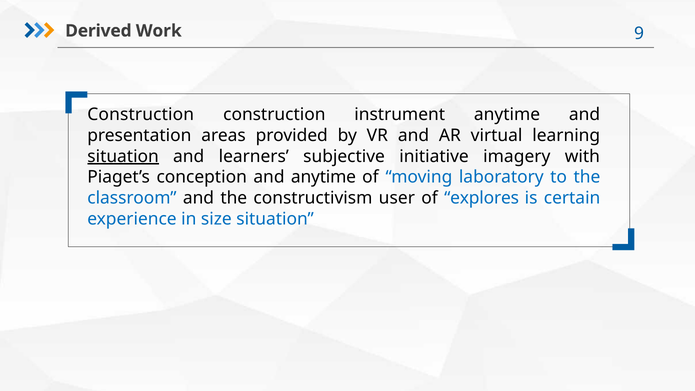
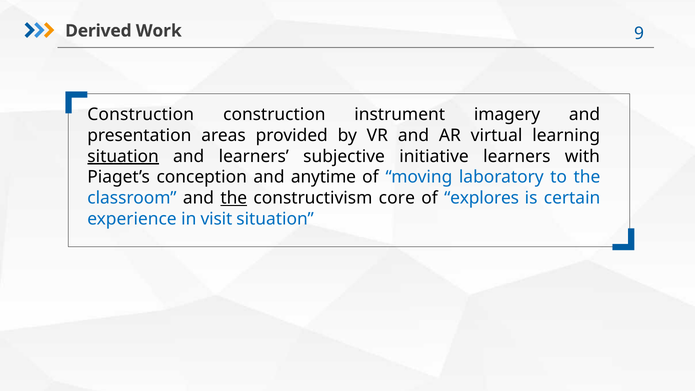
instrument anytime: anytime -> imagery
initiative imagery: imagery -> learners
the at (234, 198) underline: none -> present
user: user -> core
size: size -> visit
